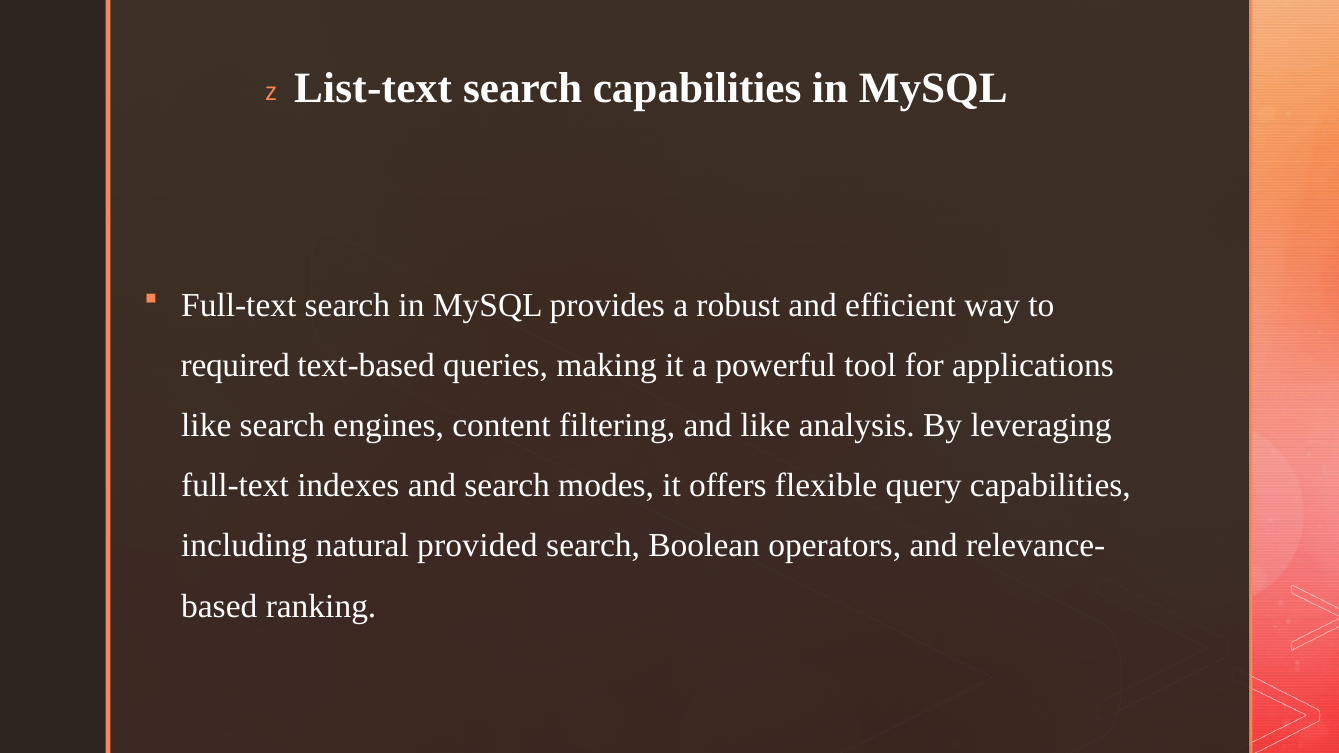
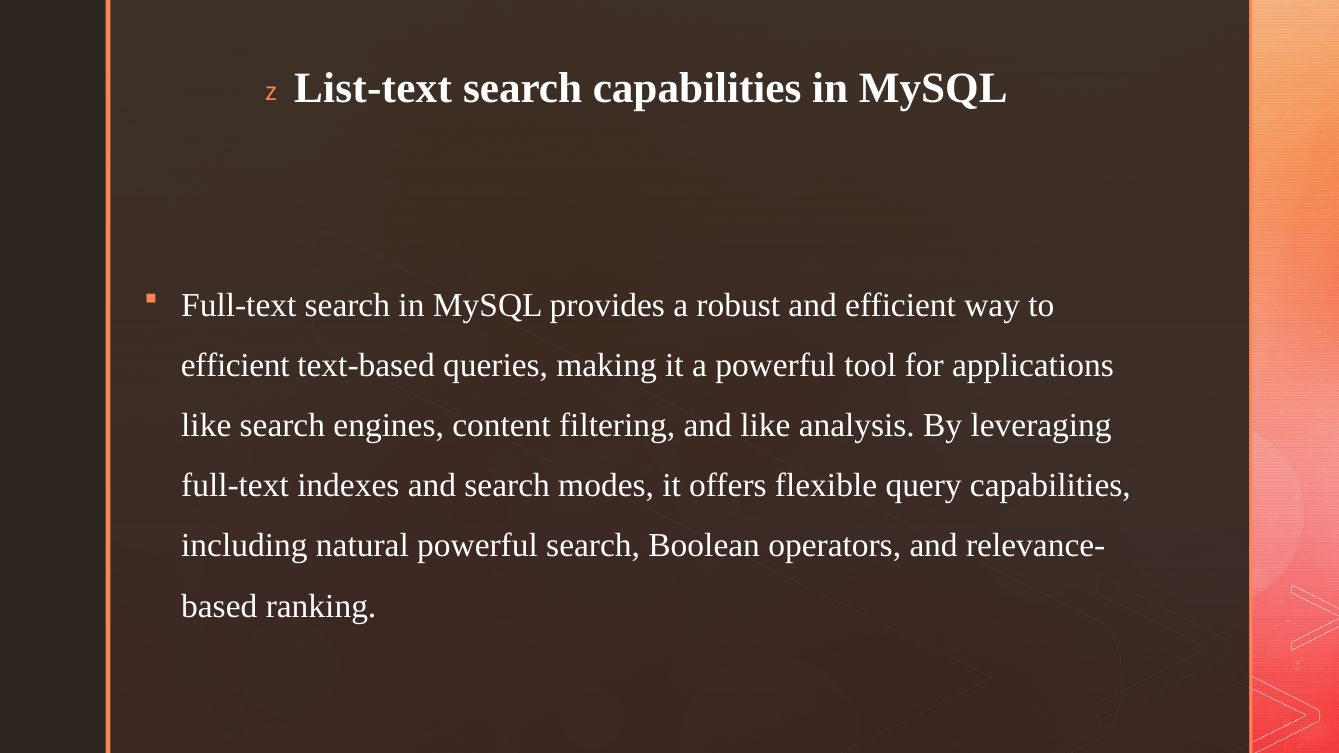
required at (235, 365): required -> efficient
natural provided: provided -> powerful
